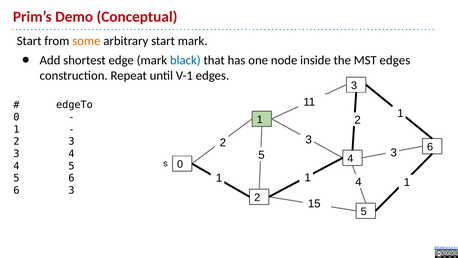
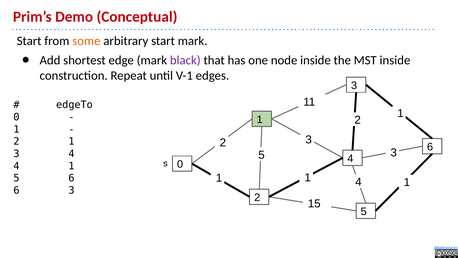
black colour: blue -> purple
MST edges: edges -> inside
3 at (71, 141): 3 -> 1
5 at (71, 166): 5 -> 1
